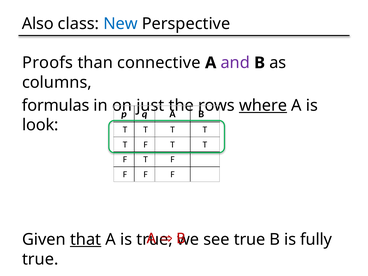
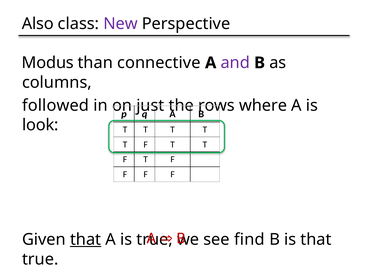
New colour: blue -> purple
Proofs: Proofs -> Modus
formulas: formulas -> followed
where underline: present -> none
see true: true -> find
is fully: fully -> that
